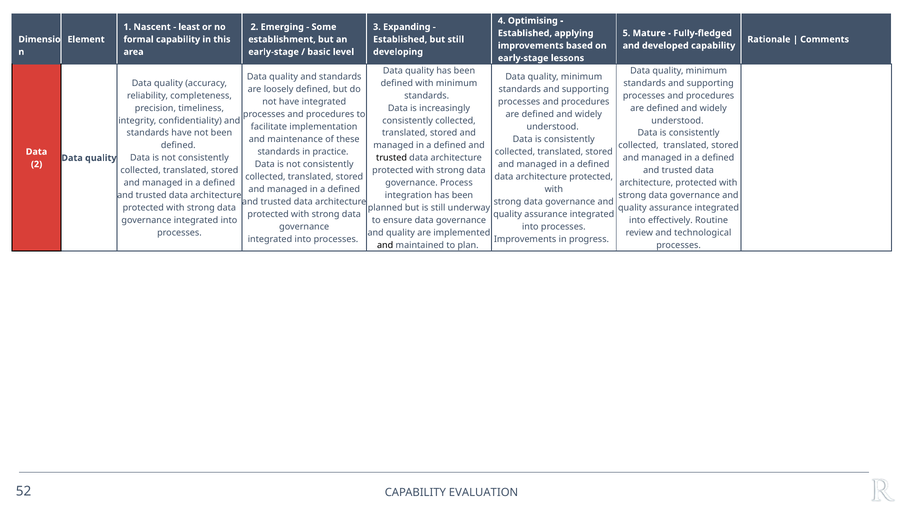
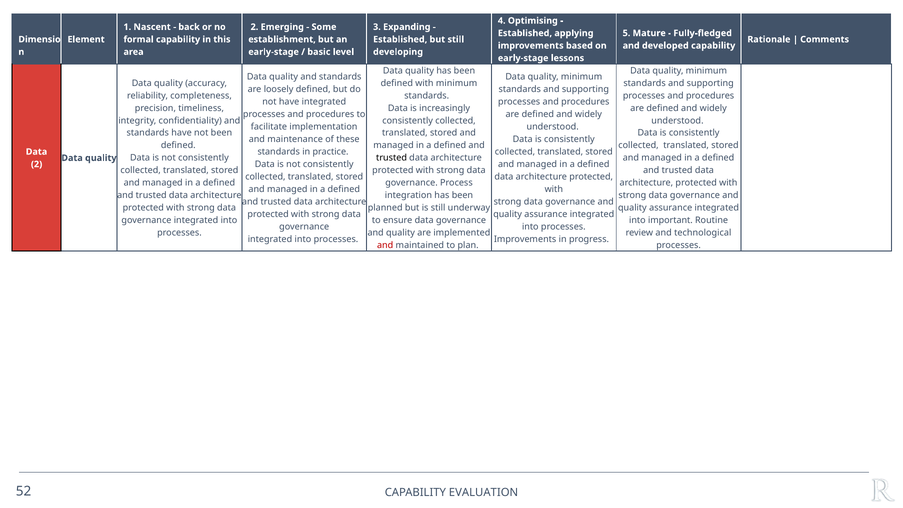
least: least -> back
effectively: effectively -> important
and at (385, 245) colour: black -> red
